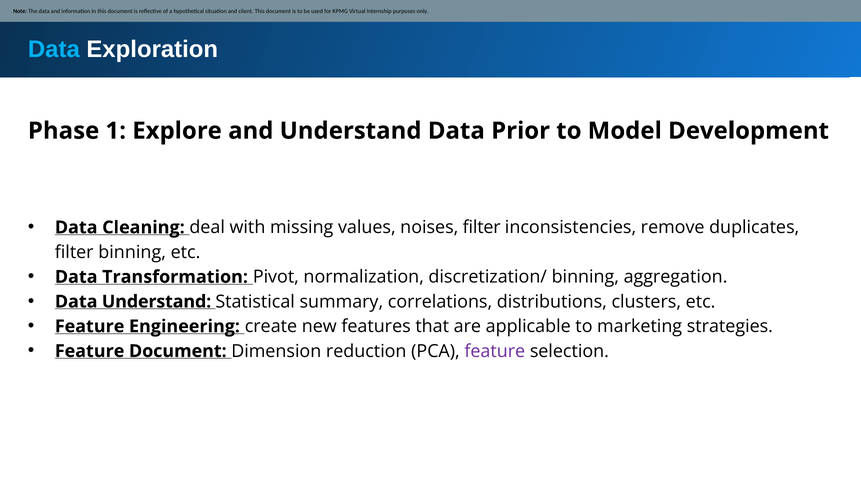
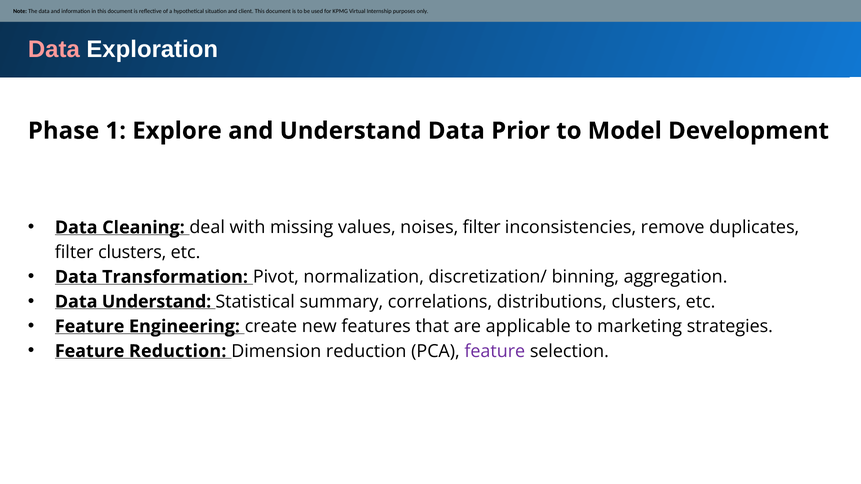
Data at (54, 49) colour: light blue -> pink
filter binning: binning -> clusters
Feature Document: Document -> Reduction
